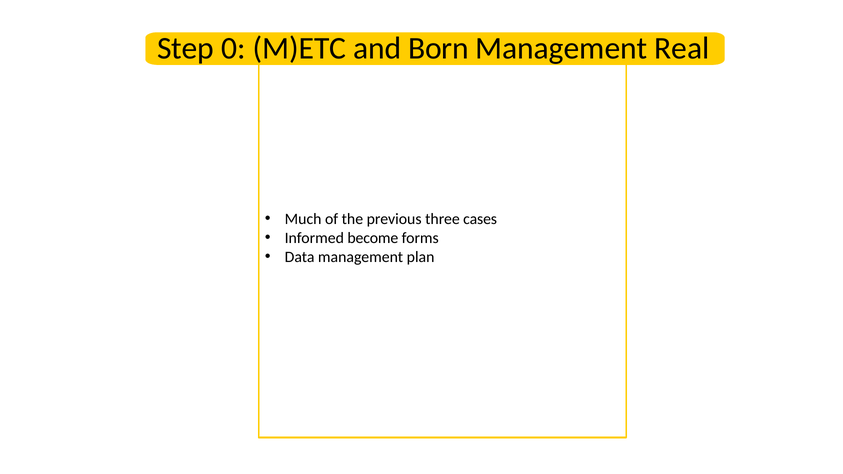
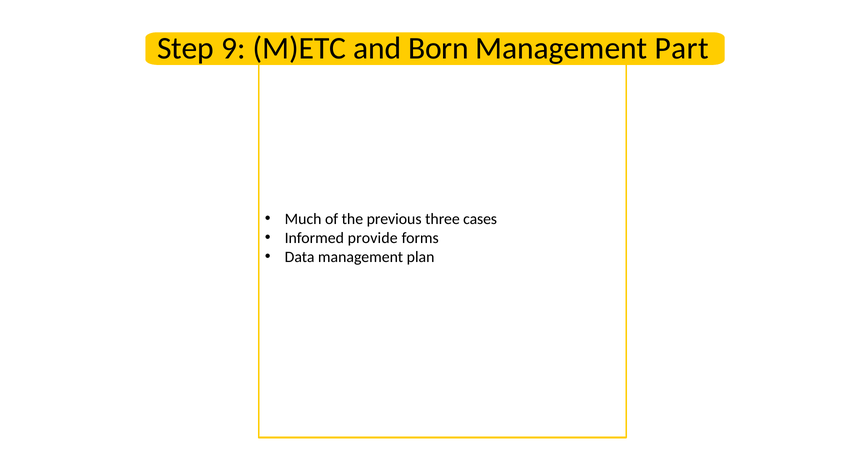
0: 0 -> 9
Real: Real -> Part
become: become -> provide
